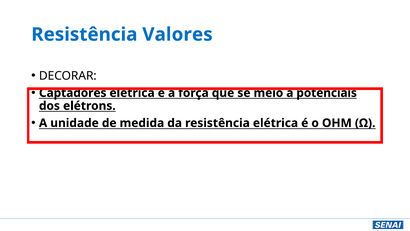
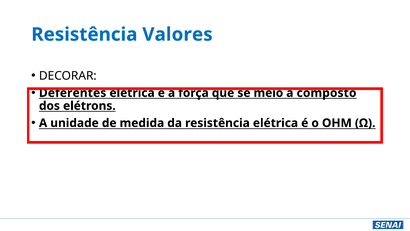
Captadores: Captadores -> Deferentes
potenciais: potenciais -> composto
